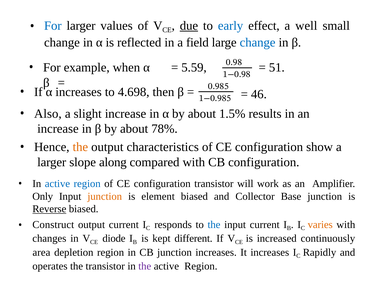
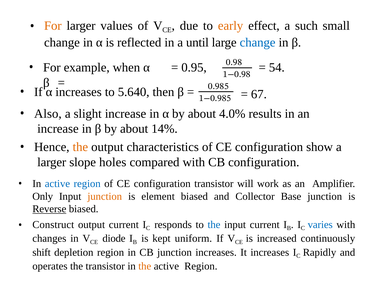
For at (53, 26) colour: blue -> orange
due underline: present -> none
early colour: blue -> orange
well: well -> such
field: field -> until
51: 51 -> 54
5.59: 5.59 -> 0.95
4.698: 4.698 -> 5.640
46: 46 -> 67
1.5%: 1.5% -> 4.0%
78%: 78% -> 14%
along: along -> holes
varies colour: orange -> blue
different: different -> uniform
area: area -> shift
the at (145, 266) colour: purple -> orange
